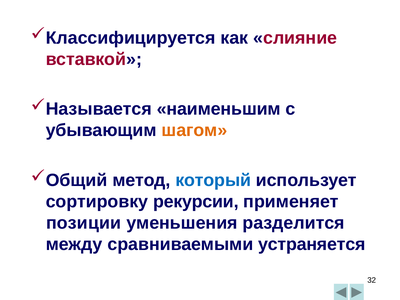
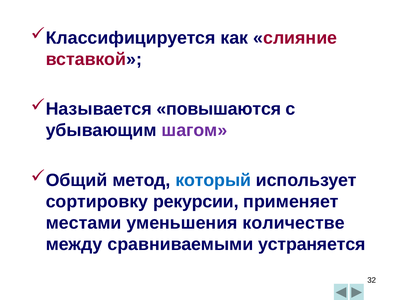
наименьшим: наименьшим -> повышаются
шагом colour: orange -> purple
позиции: позиции -> местами
разделится: разделится -> количестве
